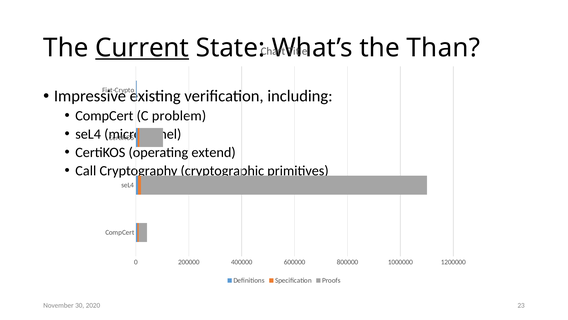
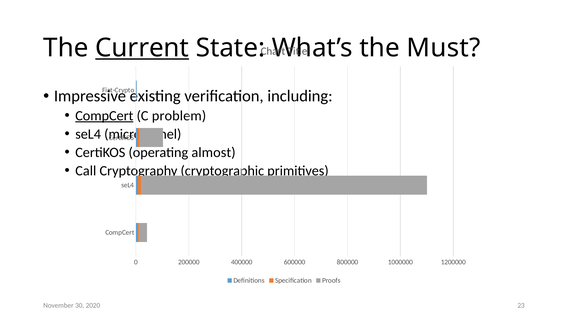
Than: Than -> Must
CompCert at (104, 116) underline: none -> present
extend: extend -> almost
